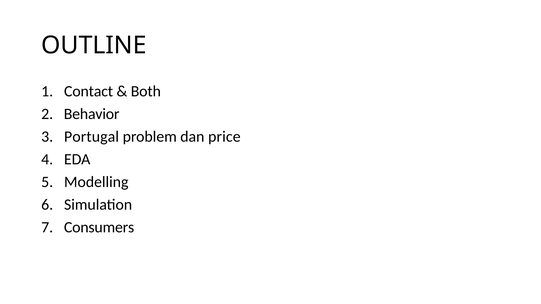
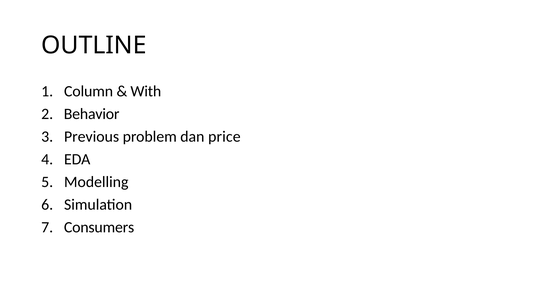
Contact: Contact -> Column
Both: Both -> With
Portugal: Portugal -> Previous
